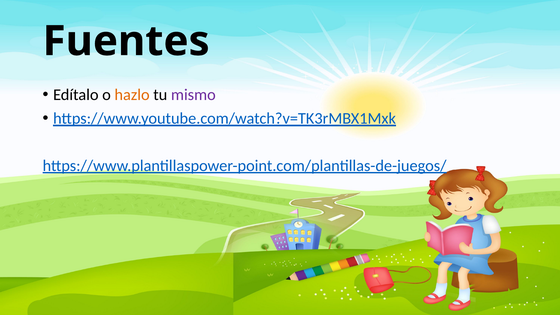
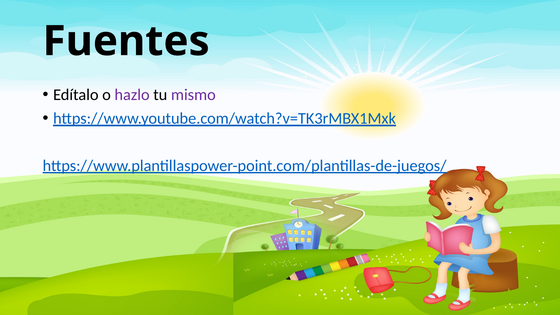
hazlo colour: orange -> purple
